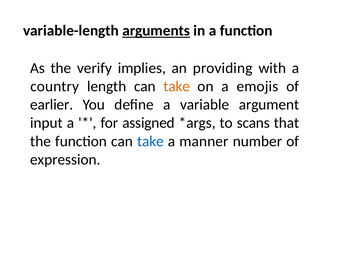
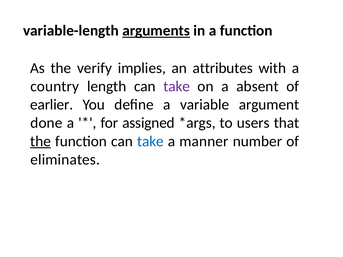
providing: providing -> attributes
take at (177, 86) colour: orange -> purple
emojis: emojis -> absent
input: input -> done
scans: scans -> users
the at (40, 141) underline: none -> present
expression: expression -> eliminates
